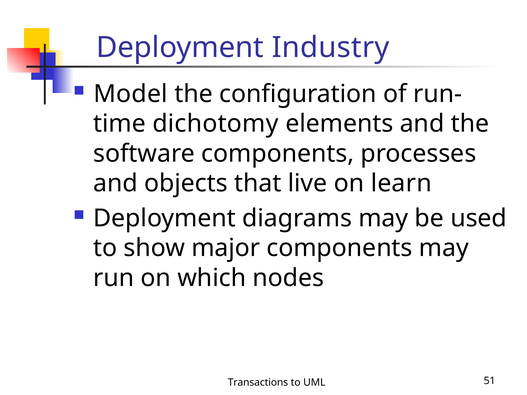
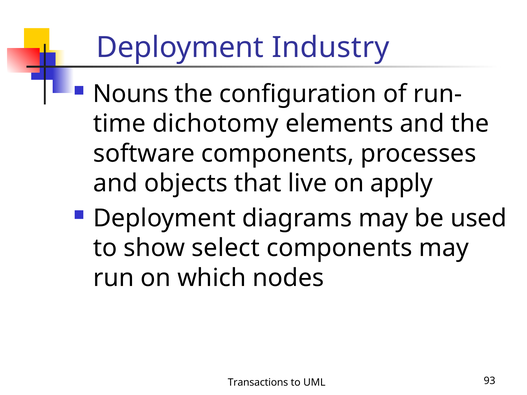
Model: Model -> Nouns
learn: learn -> apply
major: major -> select
51: 51 -> 93
